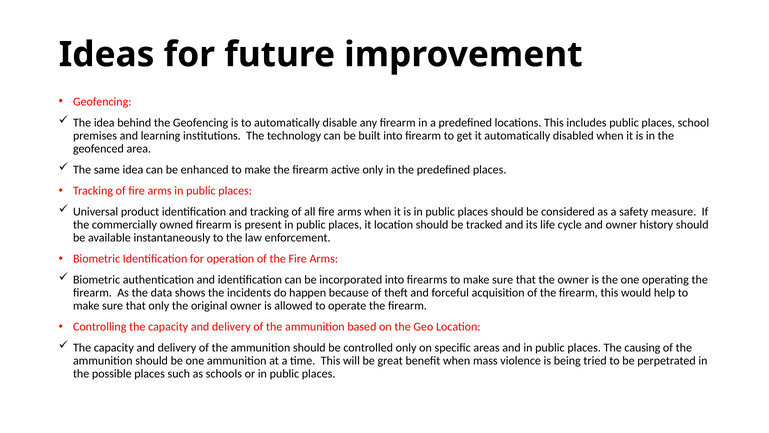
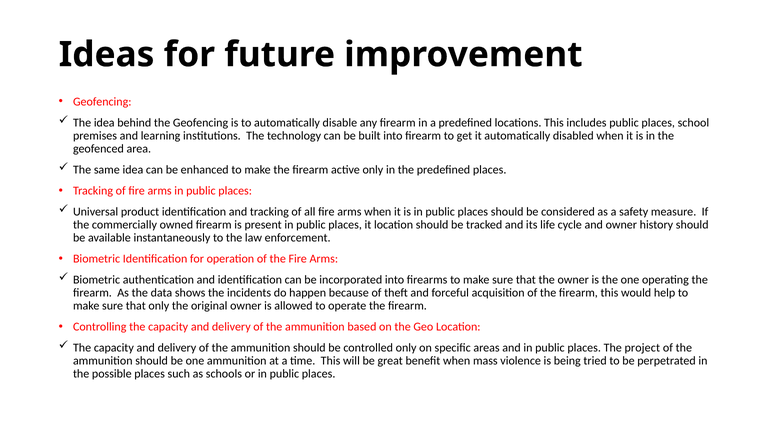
causing: causing -> project
